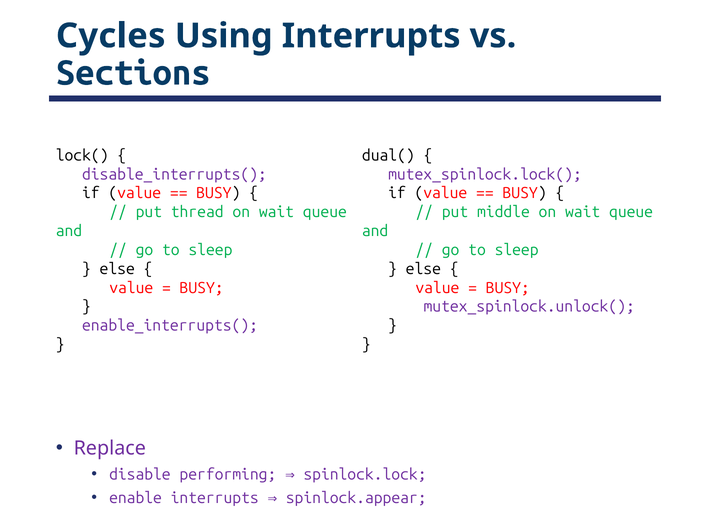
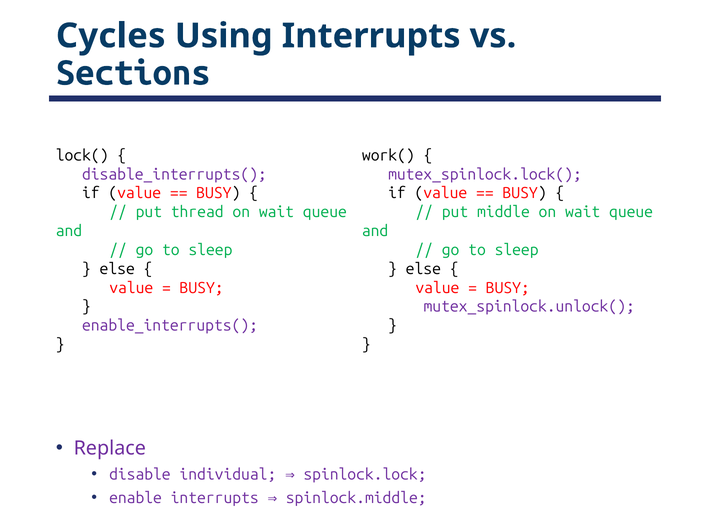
dual(: dual( -> work(
performing: performing -> individual
spinlock.appear: spinlock.appear -> spinlock.middle
